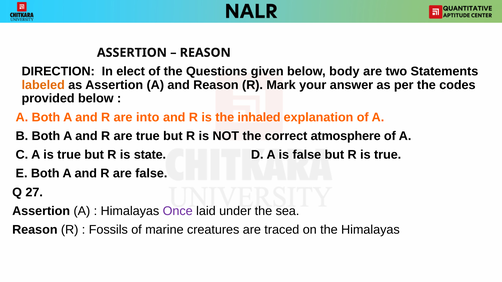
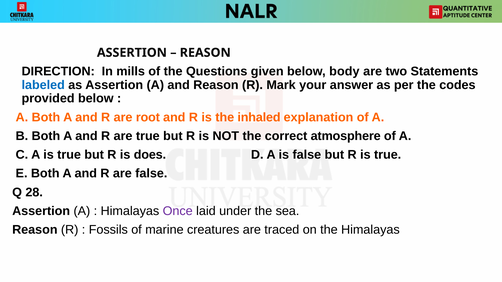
elect: elect -> mills
labeled colour: orange -> blue
into: into -> root
state: state -> does
27: 27 -> 28
